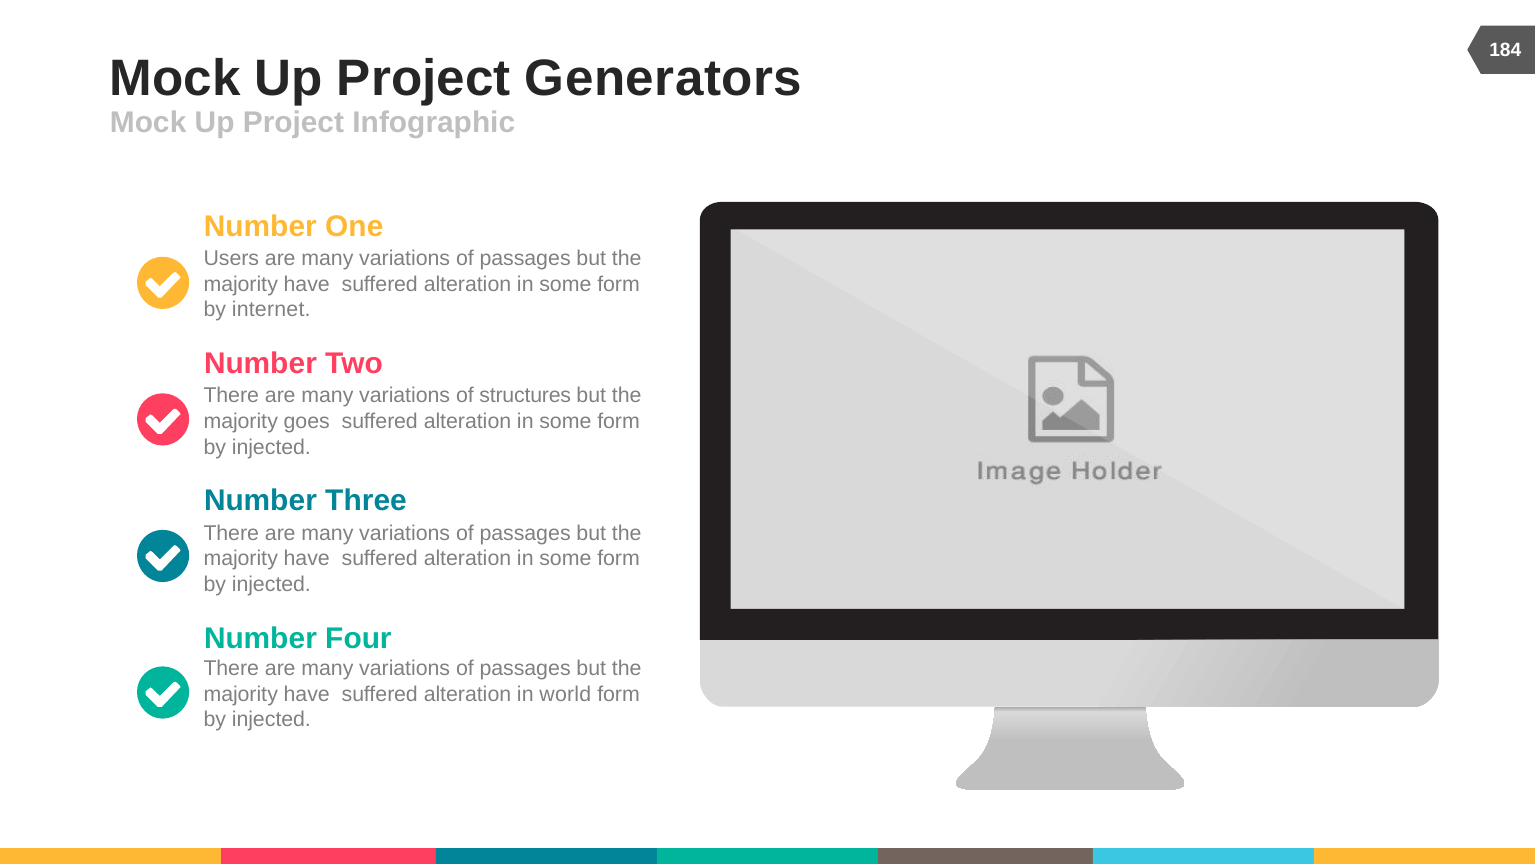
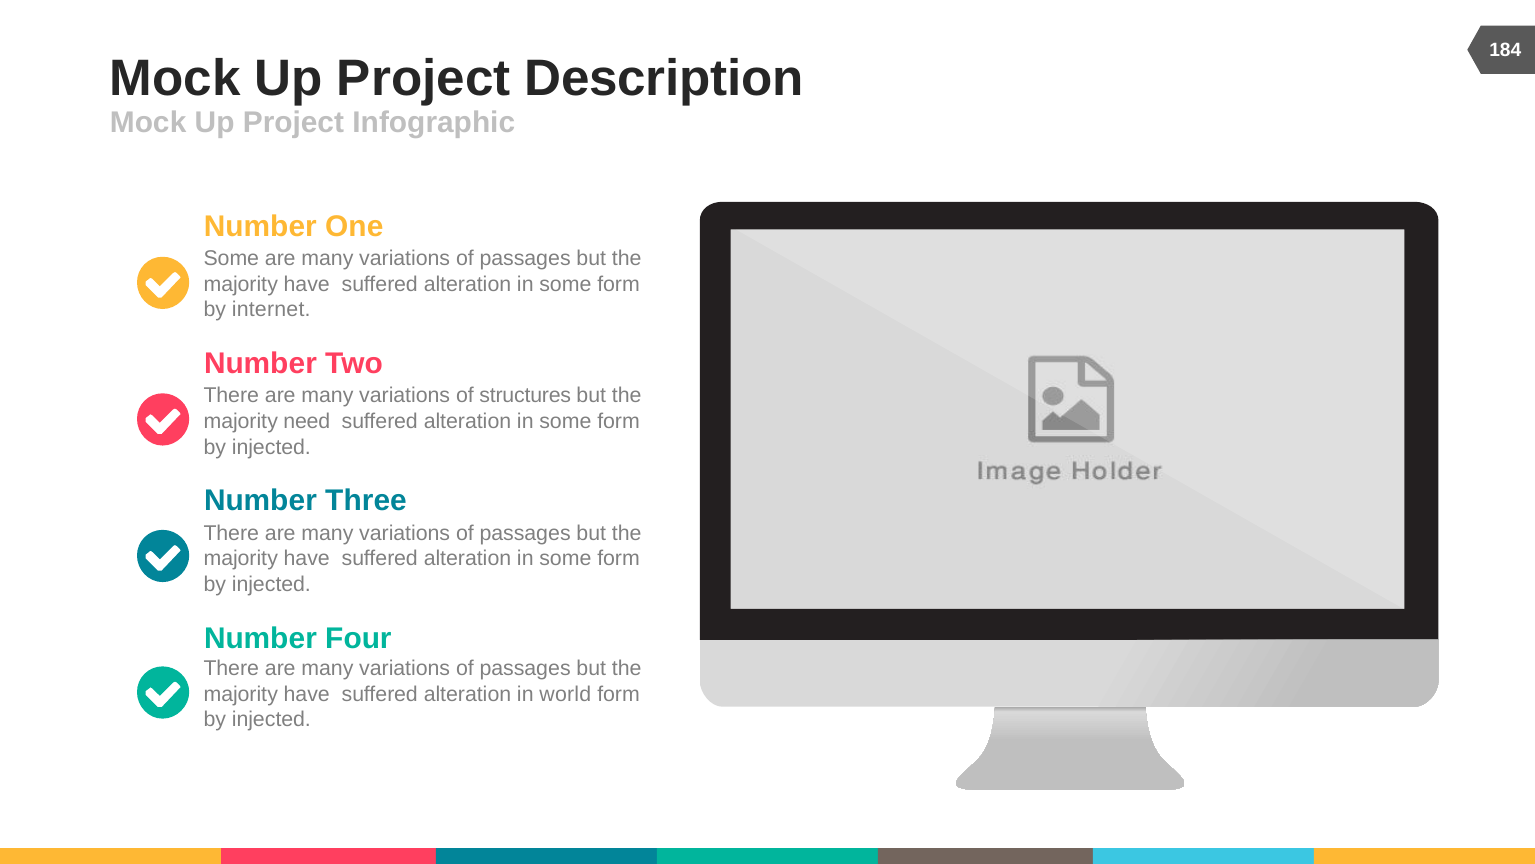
Generators: Generators -> Description
Users at (231, 258): Users -> Some
goes: goes -> need
